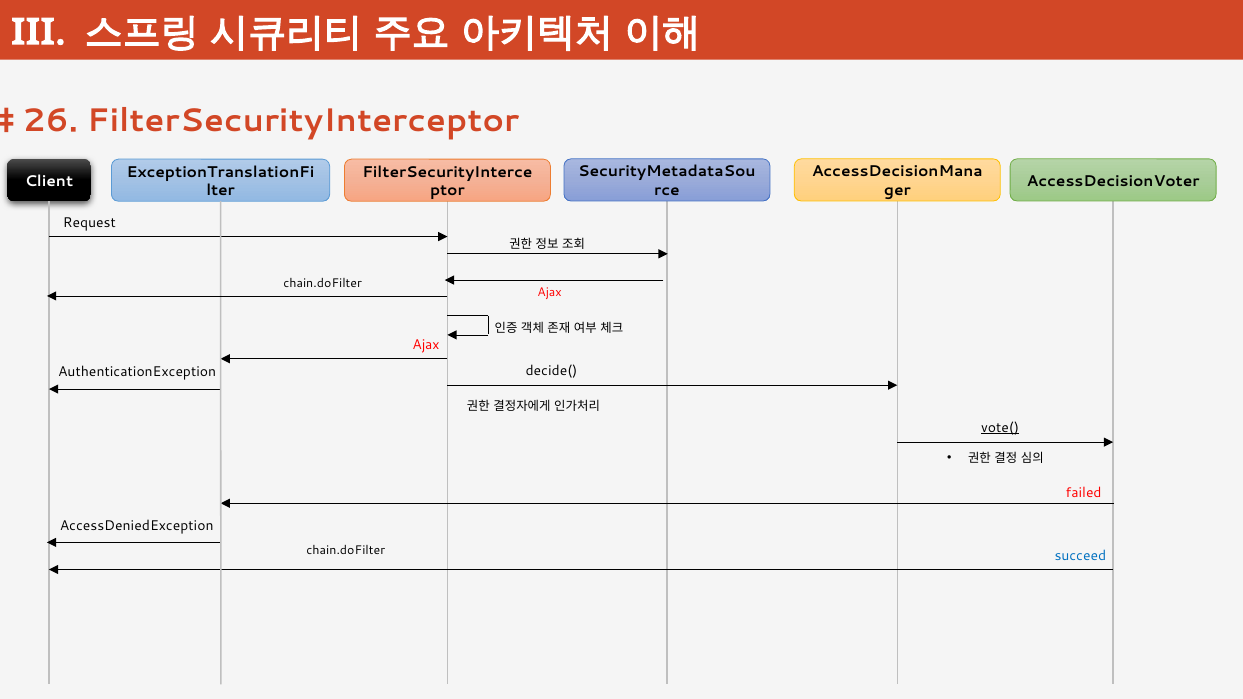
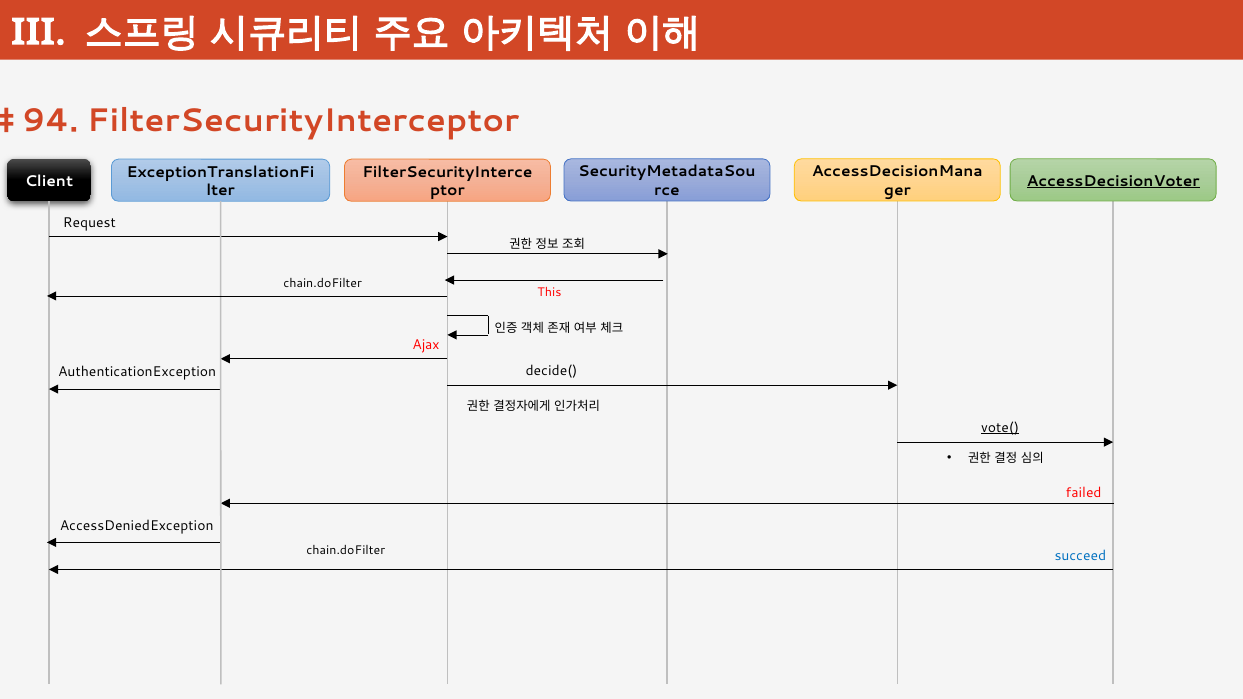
26: 26 -> 94
AccessDecisionVoter underline: none -> present
Ajax at (550, 293): Ajax -> This
